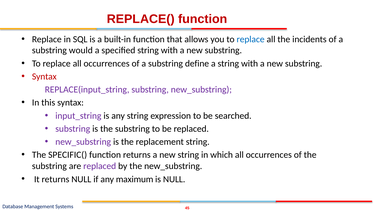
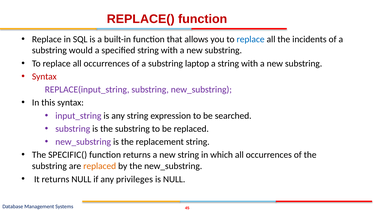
define: define -> laptop
replaced at (100, 166) colour: purple -> orange
maximum: maximum -> privileges
